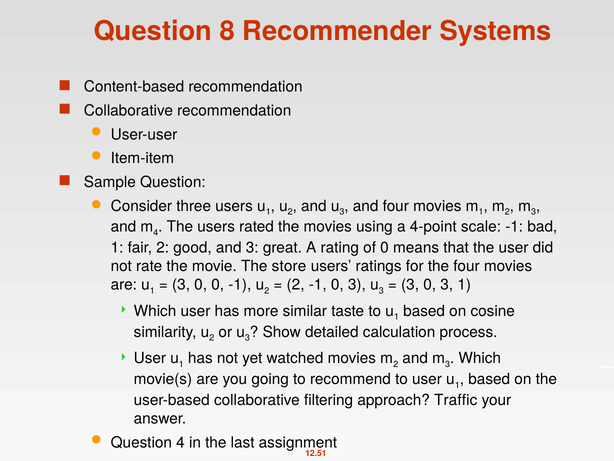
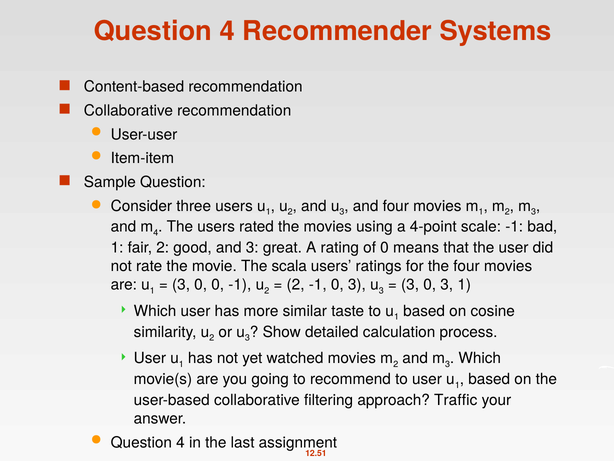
8 at (227, 31): 8 -> 4
store: store -> scala
